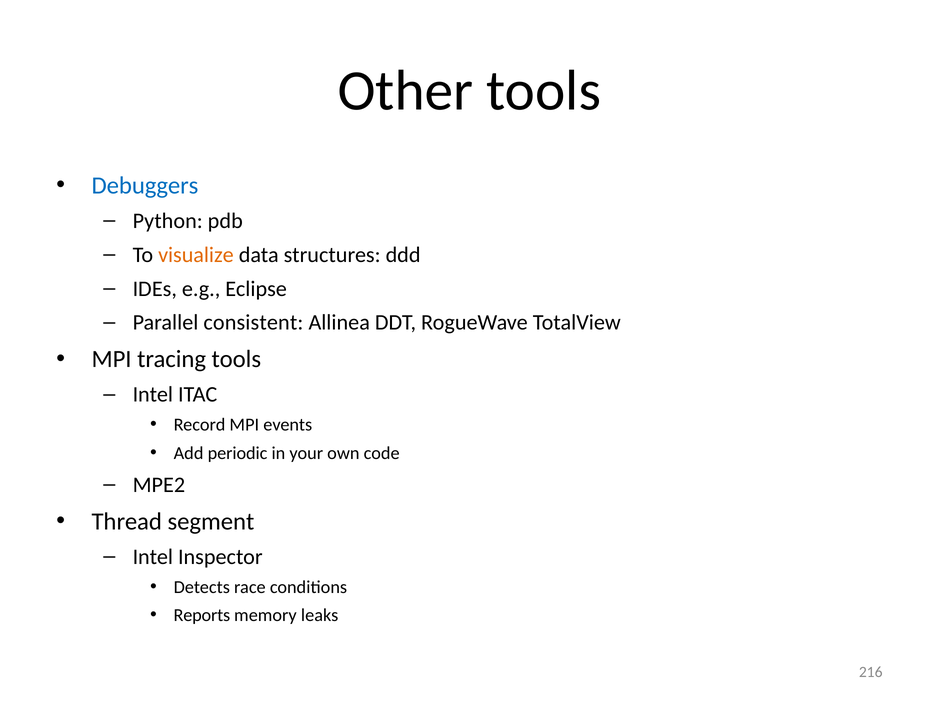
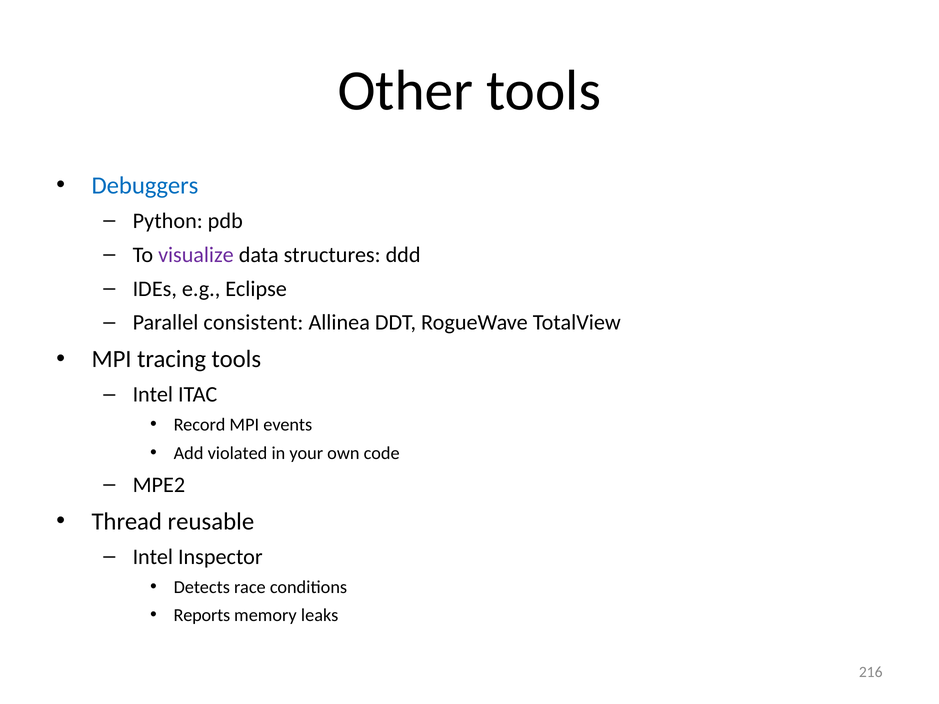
visualize colour: orange -> purple
periodic: periodic -> violated
segment: segment -> reusable
